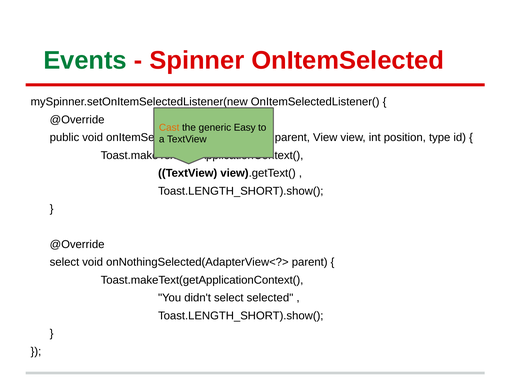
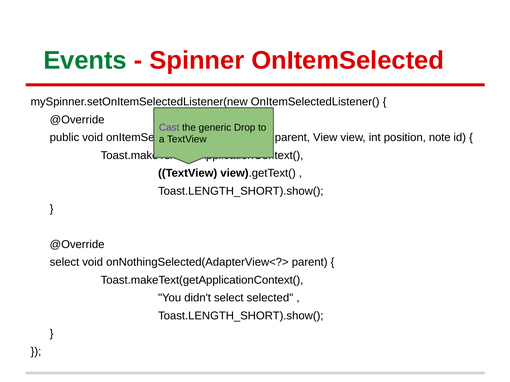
Cast colour: orange -> purple
Easy: Easy -> Drop
type: type -> note
